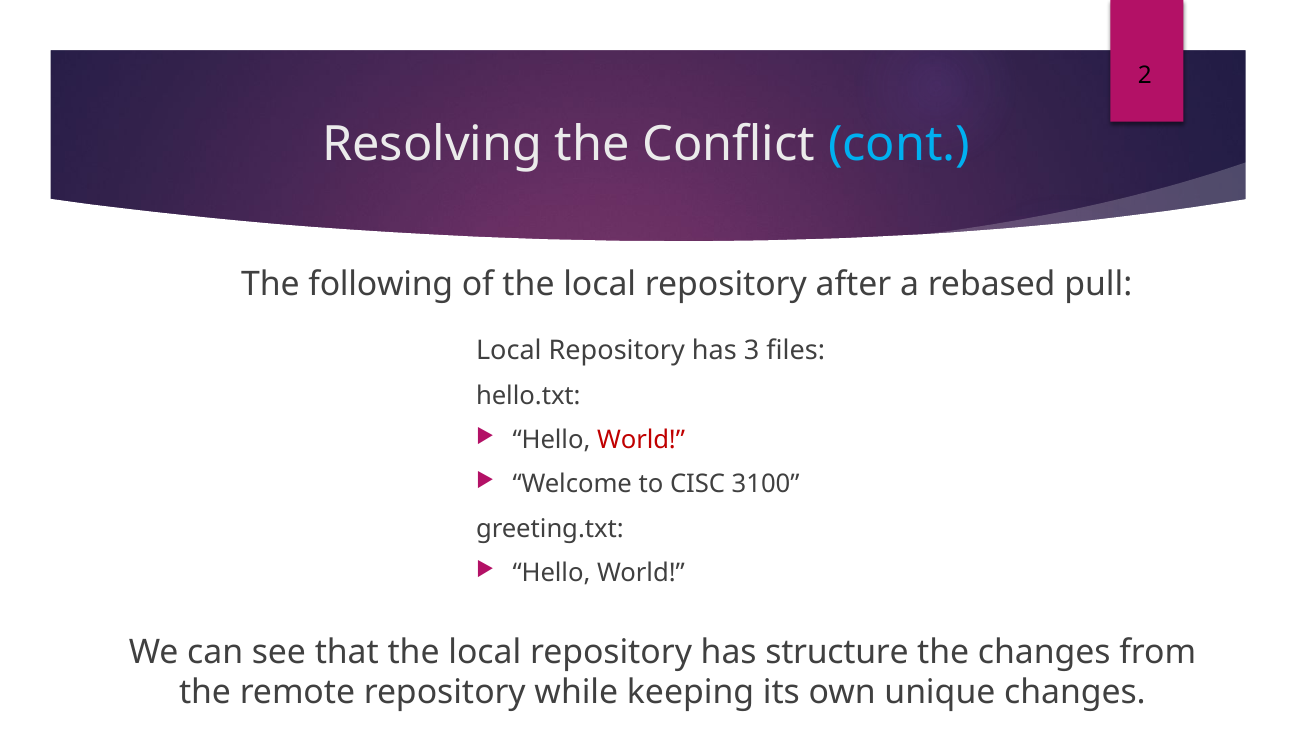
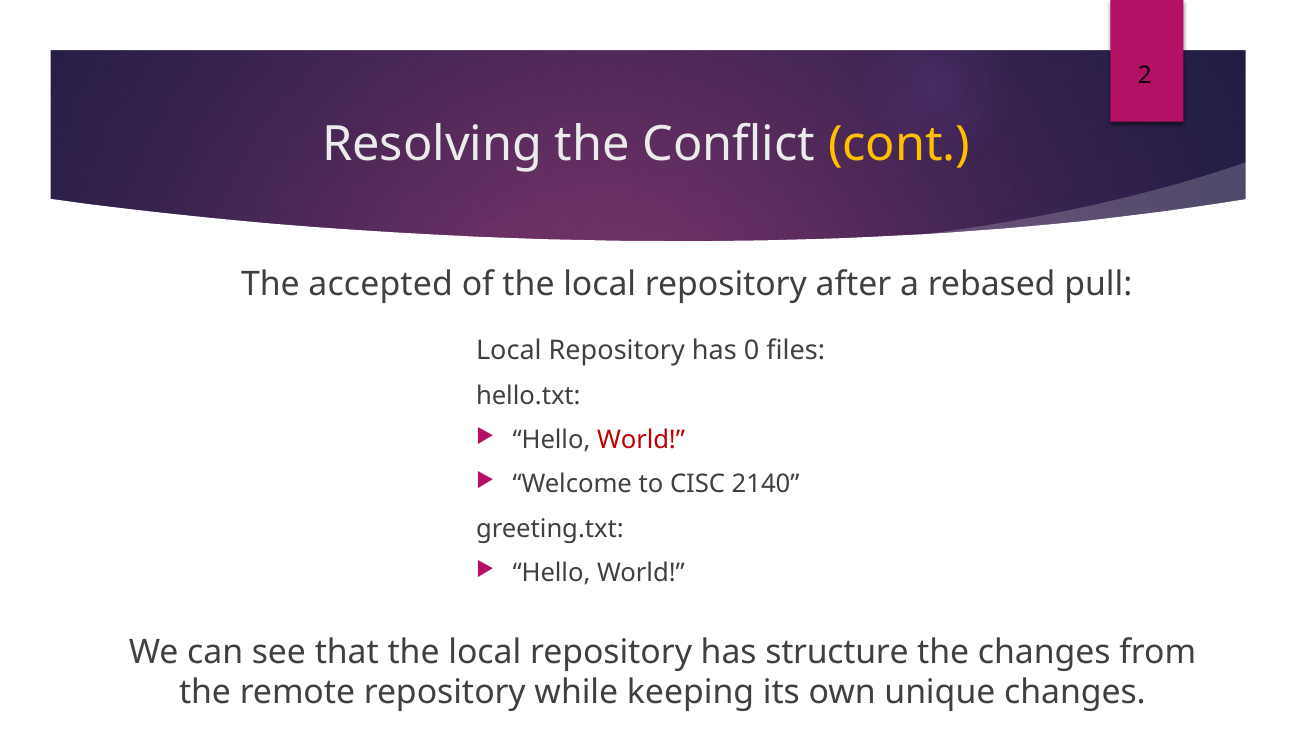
cont colour: light blue -> yellow
following: following -> accepted
3: 3 -> 0
3100: 3100 -> 2140
